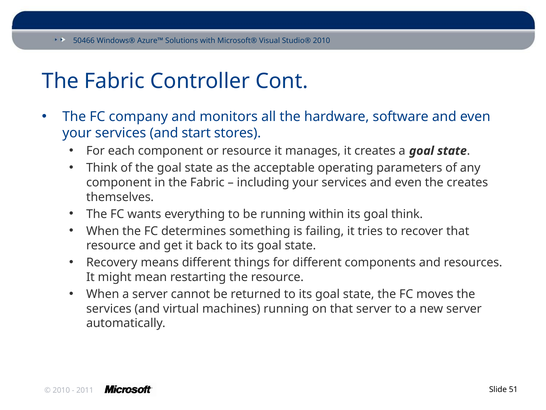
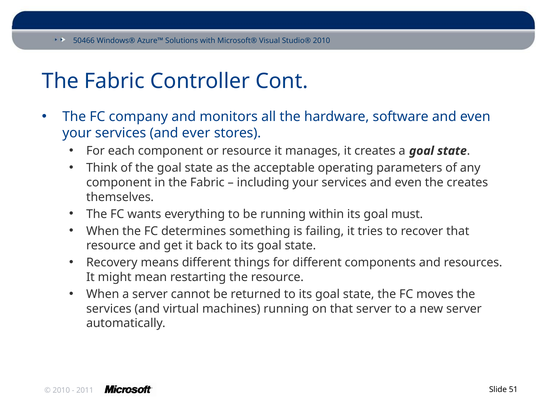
start: start -> ever
goal think: think -> must
